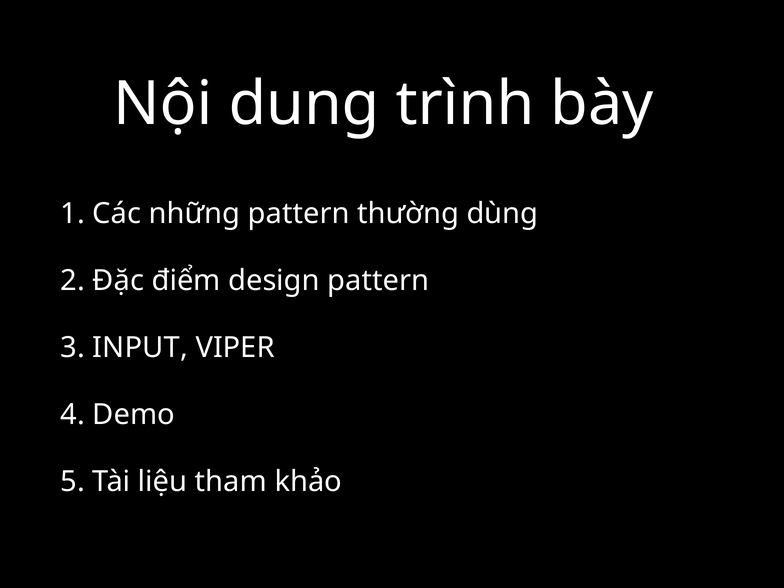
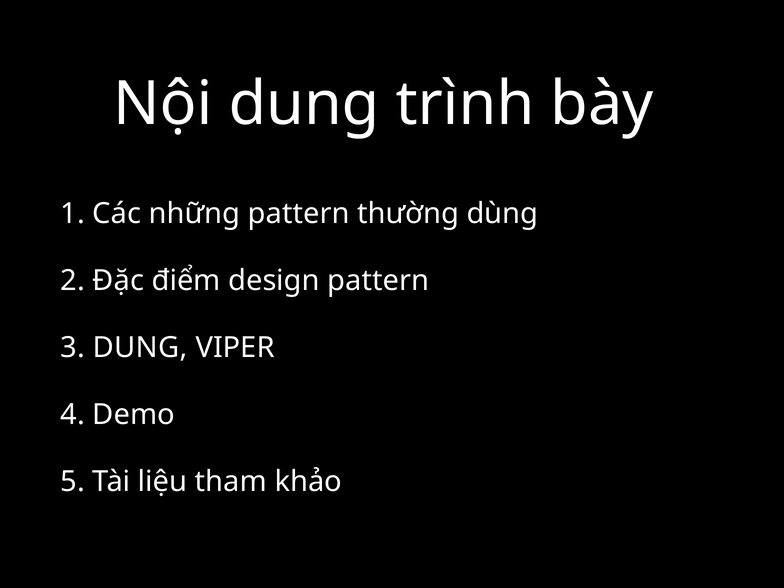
3 INPUT: INPUT -> DUNG
